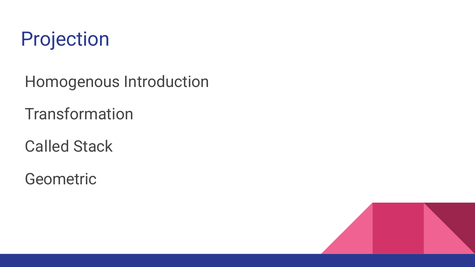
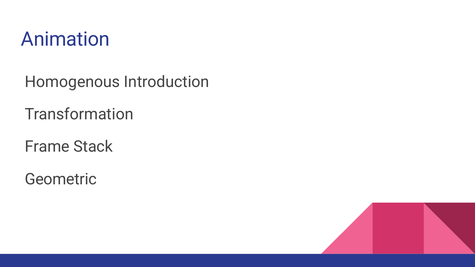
Projection: Projection -> Animation
Called: Called -> Frame
